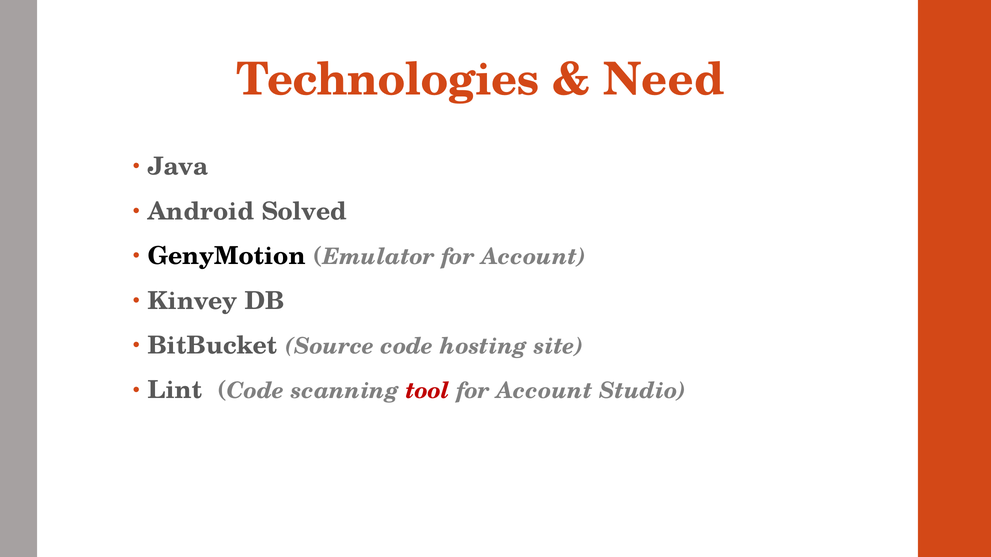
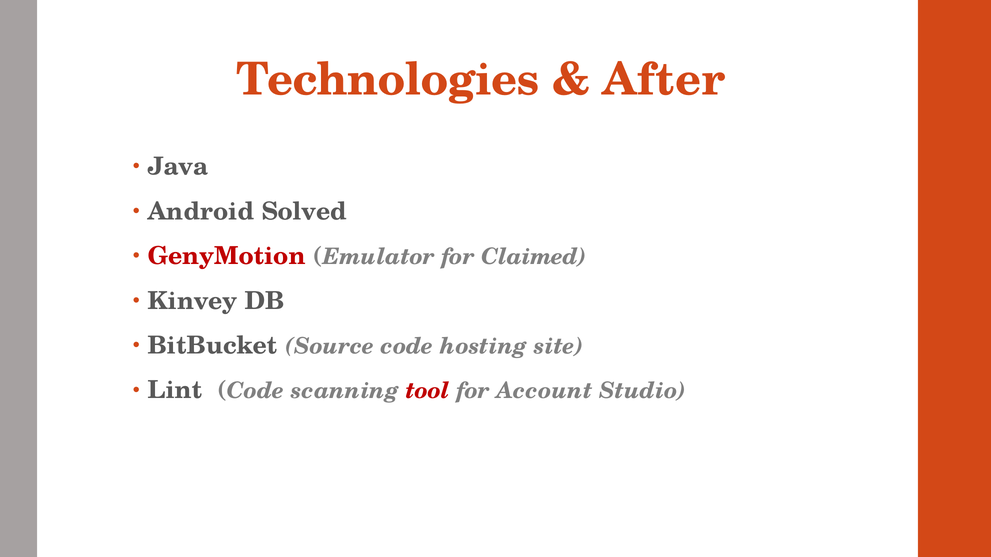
Need: Need -> After
GenyMotion colour: black -> red
Emulator for Account: Account -> Claimed
